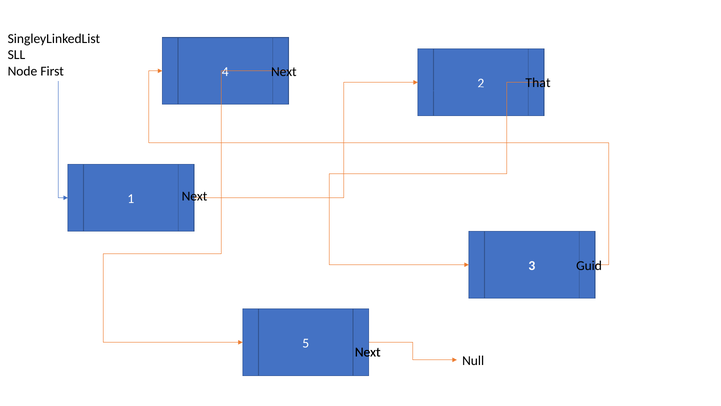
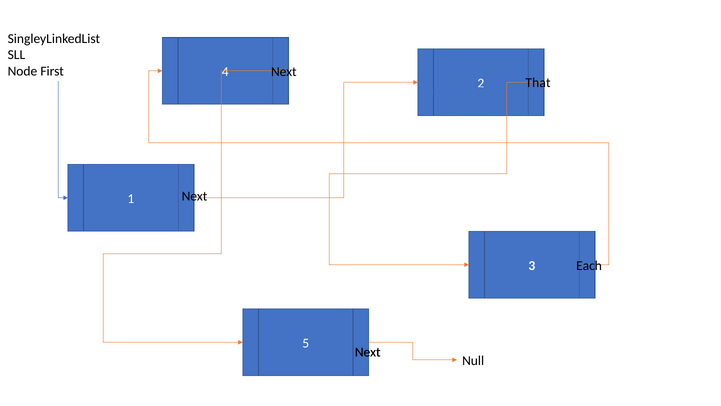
Guid: Guid -> Each
